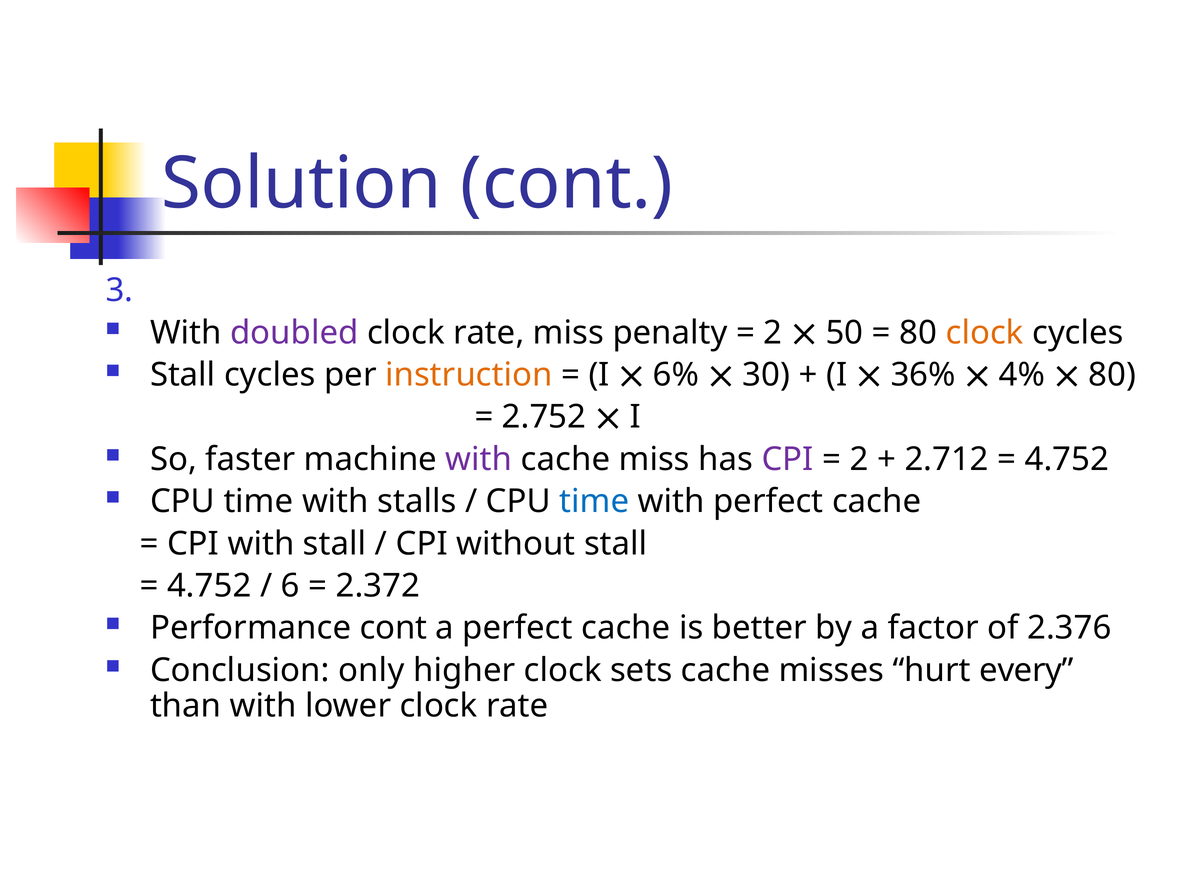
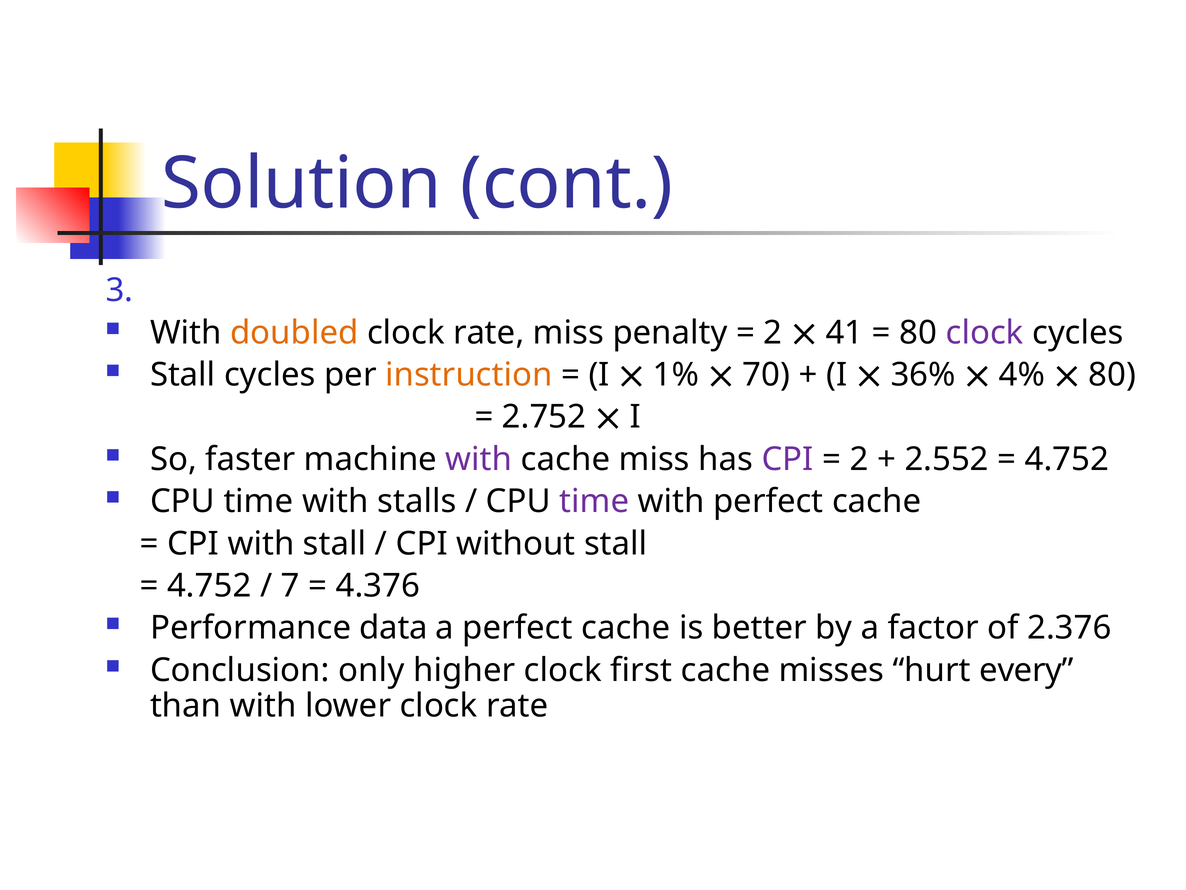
doubled colour: purple -> orange
50: 50 -> 41
clock at (985, 333) colour: orange -> purple
6%: 6% -> 1%
30: 30 -> 70
2.712: 2.712 -> 2.552
time at (594, 501) colour: blue -> purple
6: 6 -> 7
2.372: 2.372 -> 4.376
Performance cont: cont -> data
sets: sets -> first
